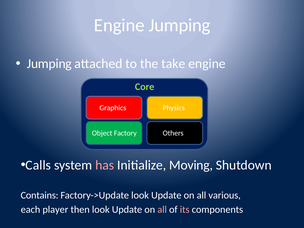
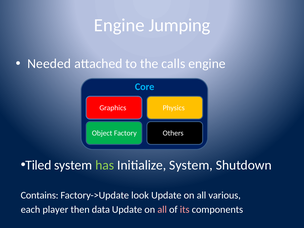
Jumping at (49, 64): Jumping -> Needed
take: take -> calls
Core colour: light green -> light blue
Calls: Calls -> Tiled
has colour: pink -> light green
Initialize Moving: Moving -> System
then look: look -> data
